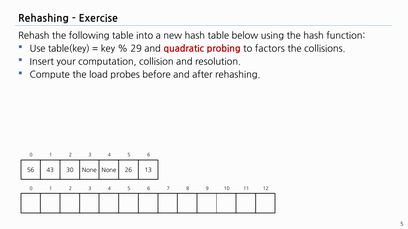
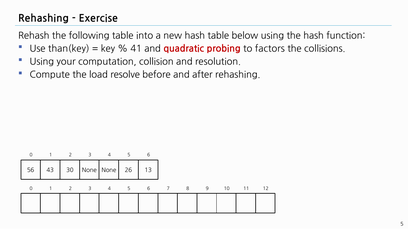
table(key: table(key -> than(key
29: 29 -> 41
Insert at (42, 62): Insert -> Using
probes: probes -> resolve
